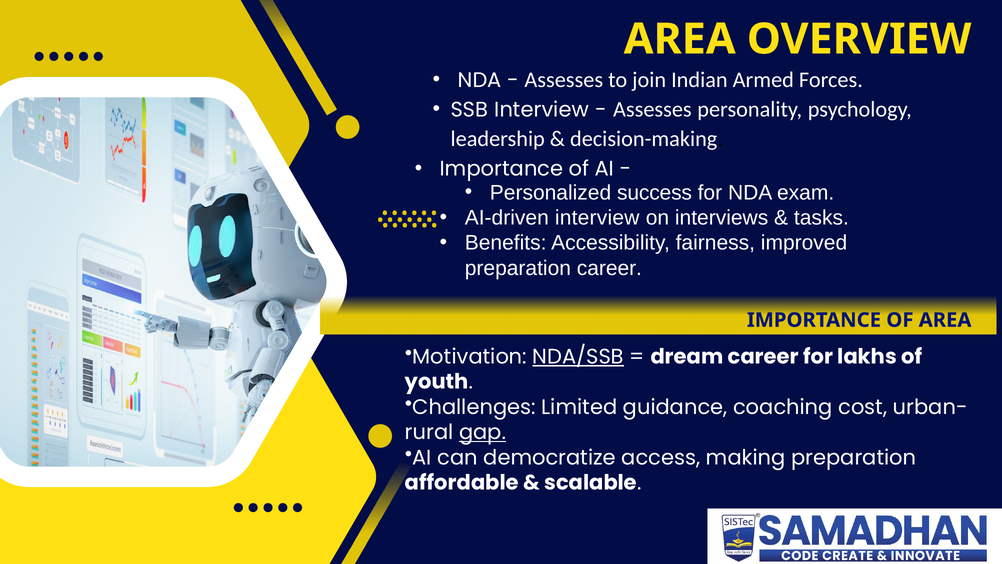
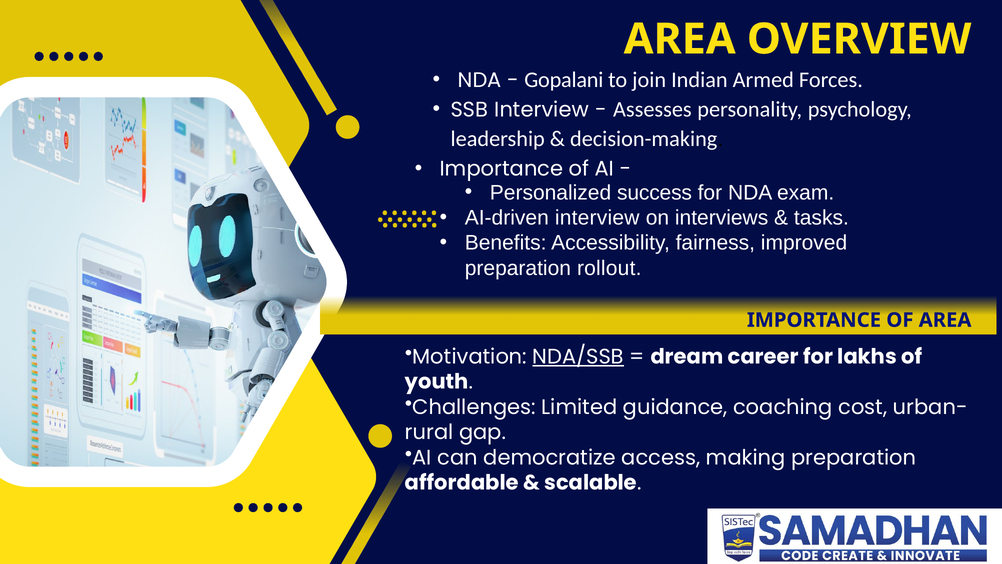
Assesses at (564, 80): Assesses -> Gopalani
preparation career: career -> rollout
gap underline: present -> none
